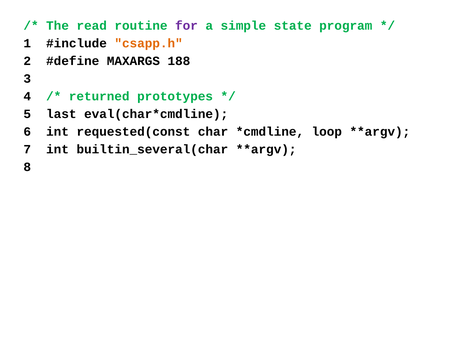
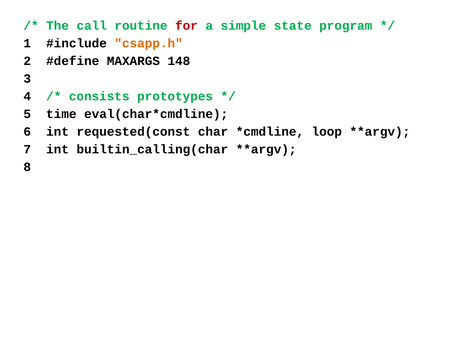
read: read -> call
for colour: purple -> red
188: 188 -> 148
returned: returned -> consists
last: last -> time
builtin_several(char: builtin_several(char -> builtin_calling(char
